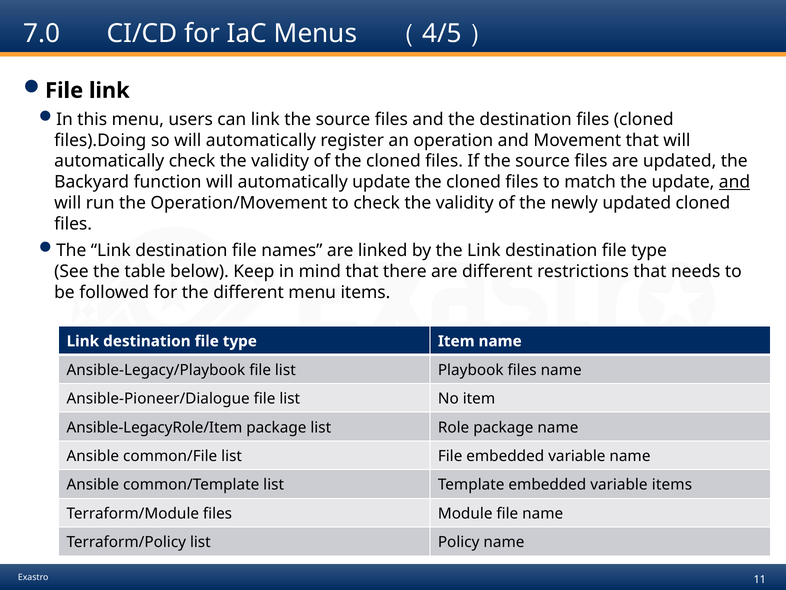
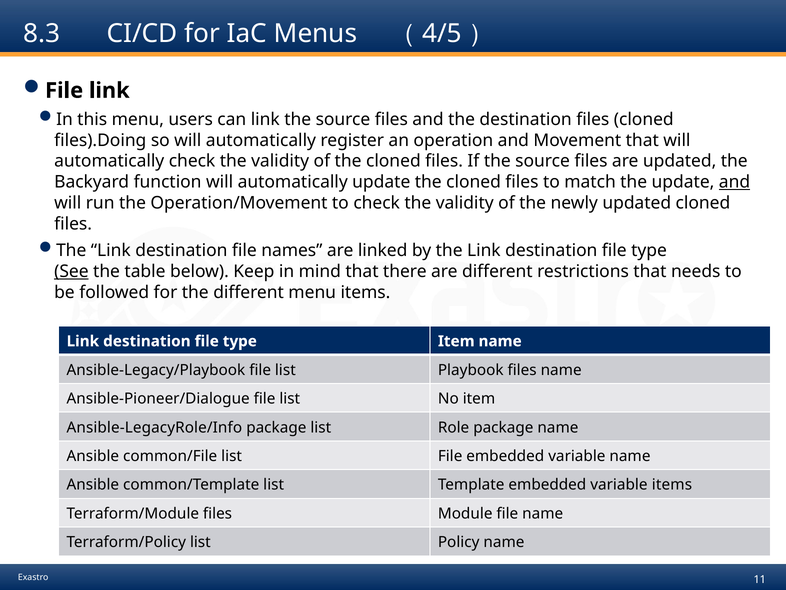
7.0: 7.0 -> 8.3
See underline: none -> present
Ansible-LegacyRole/Item: Ansible-LegacyRole/Item -> Ansible-LegacyRole/Info
